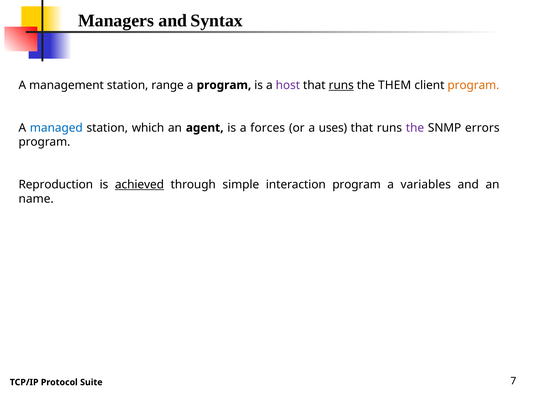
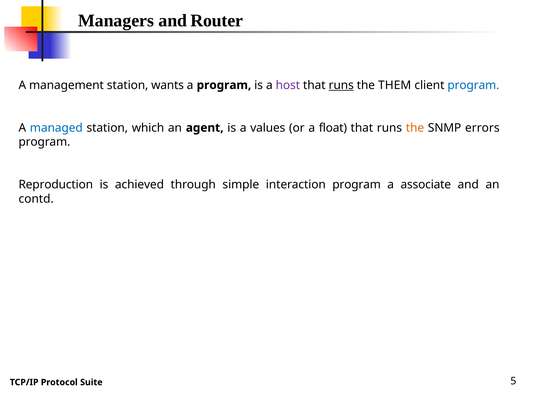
Syntax: Syntax -> Router
range: range -> wants
program at (473, 85) colour: orange -> blue
forces: forces -> values
uses: uses -> float
the at (415, 128) colour: purple -> orange
achieved underline: present -> none
variables: variables -> associate
name: name -> contd
7: 7 -> 5
